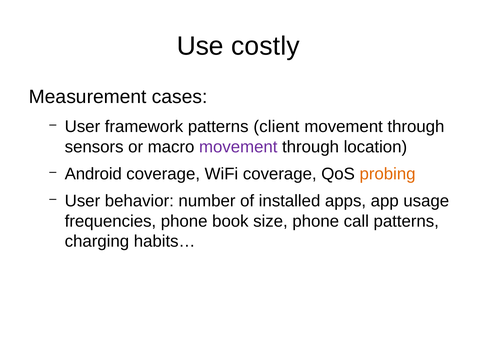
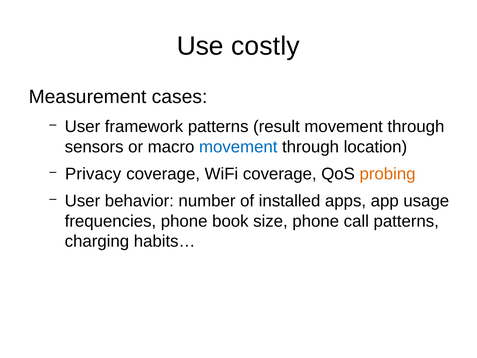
client: client -> result
movement at (238, 147) colour: purple -> blue
Android: Android -> Privacy
